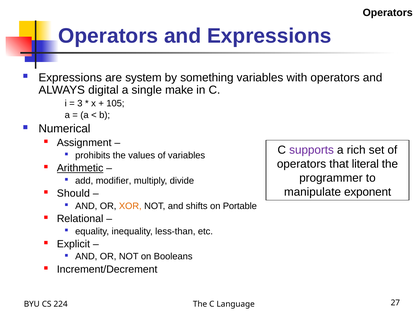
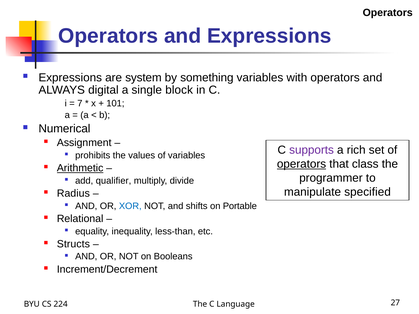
make: make -> block
3: 3 -> 7
105: 105 -> 101
operators at (302, 164) underline: none -> present
literal: literal -> class
modifier: modifier -> qualifier
exponent: exponent -> specified
Should: Should -> Radius
XOR colour: orange -> blue
Explicit: Explicit -> Structs
